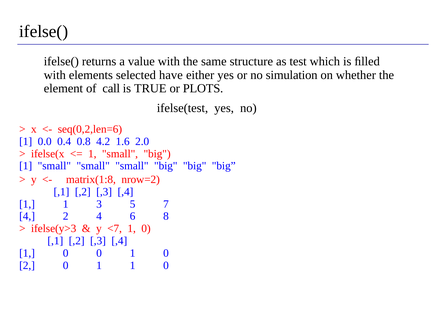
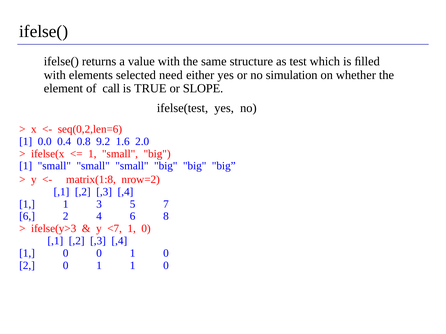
have: have -> need
PLOTS: PLOTS -> SLOPE
4.2: 4.2 -> 9.2
4 at (27, 217): 4 -> 6
